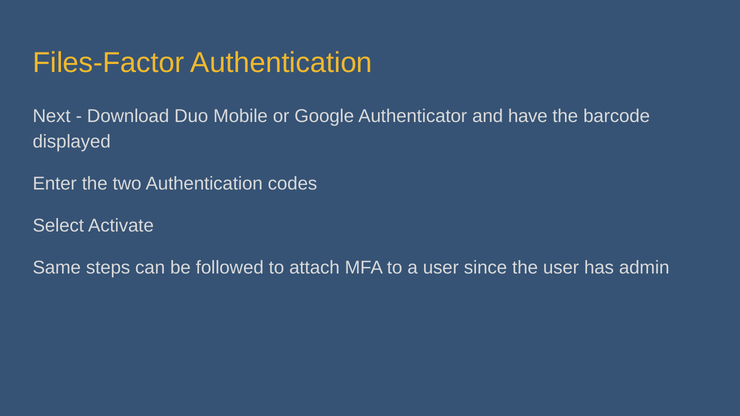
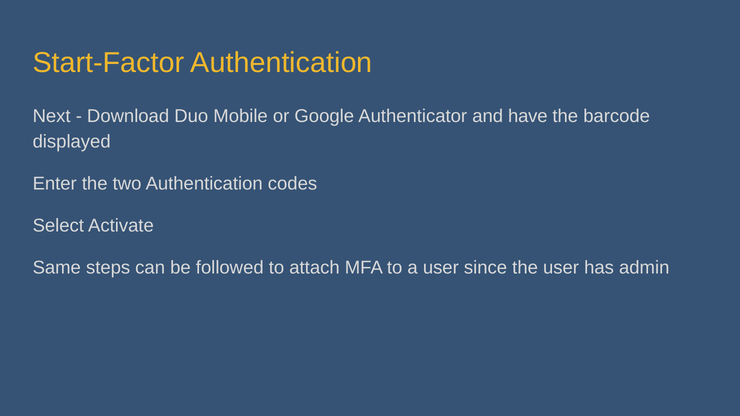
Files-Factor: Files-Factor -> Start-Factor
